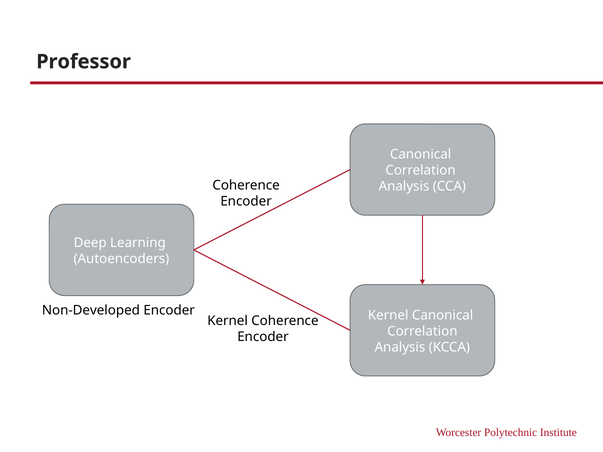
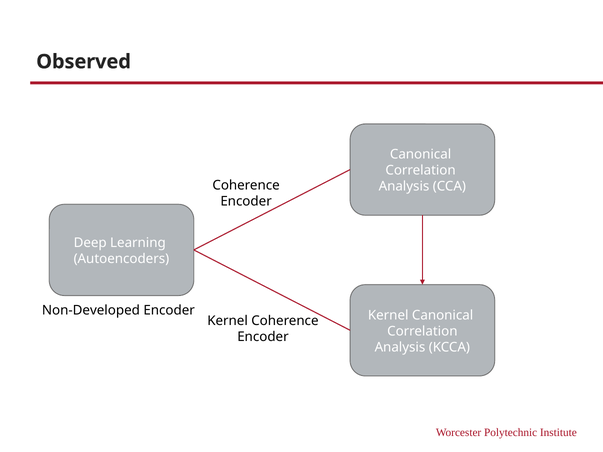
Professor: Professor -> Observed
